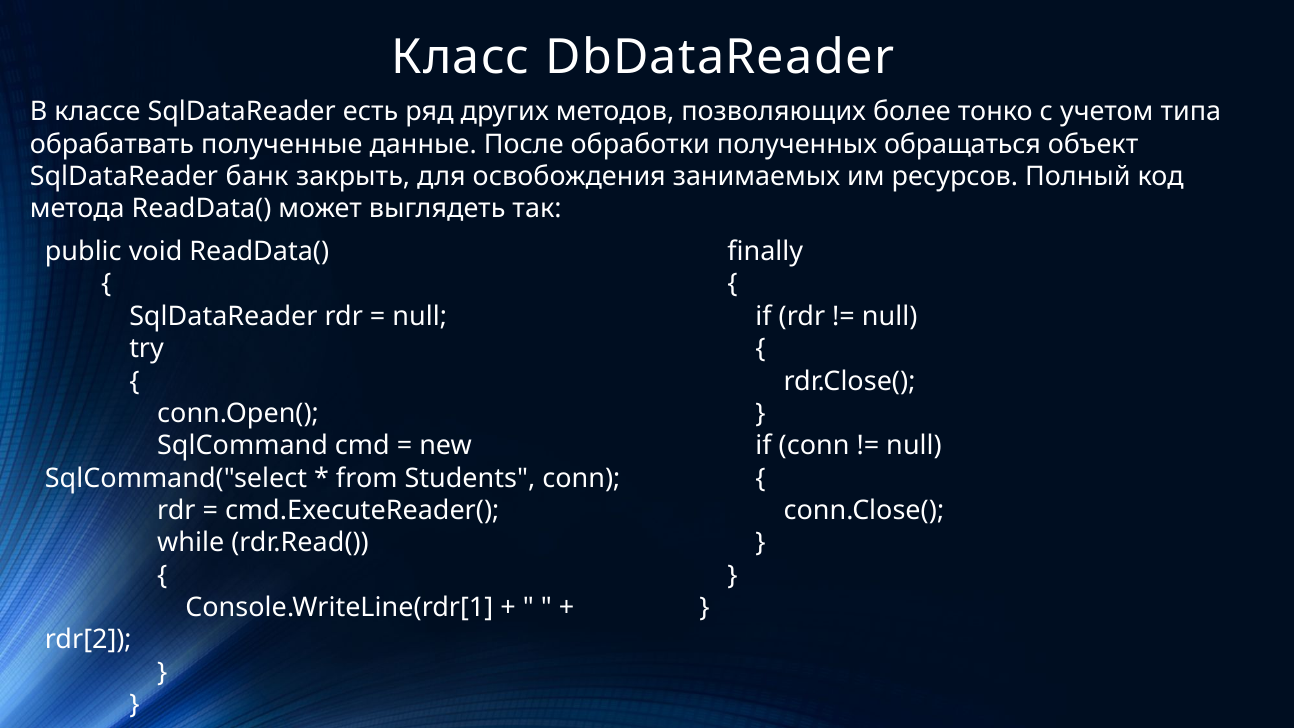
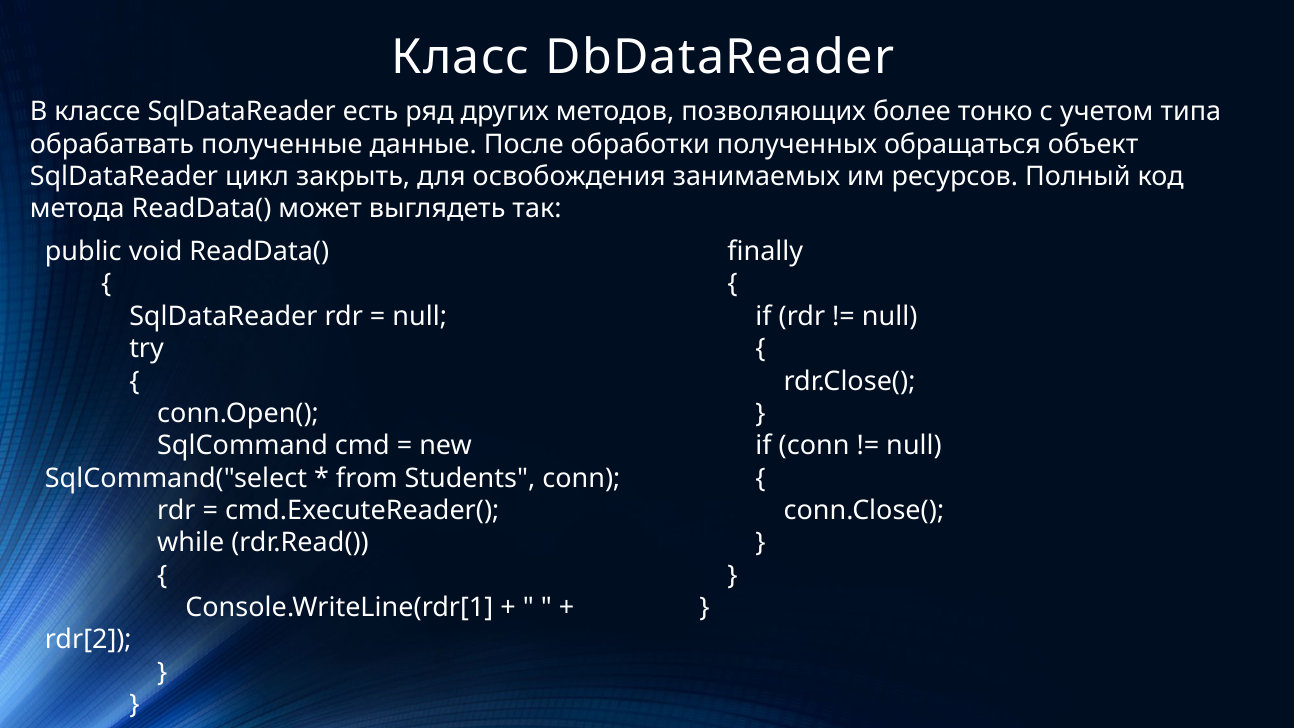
банк: банк -> цикл
